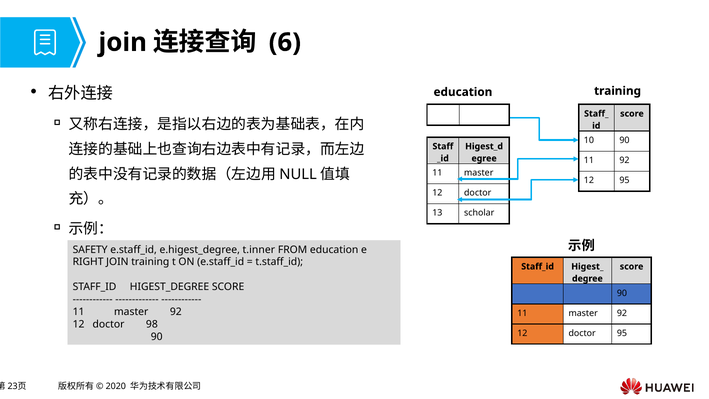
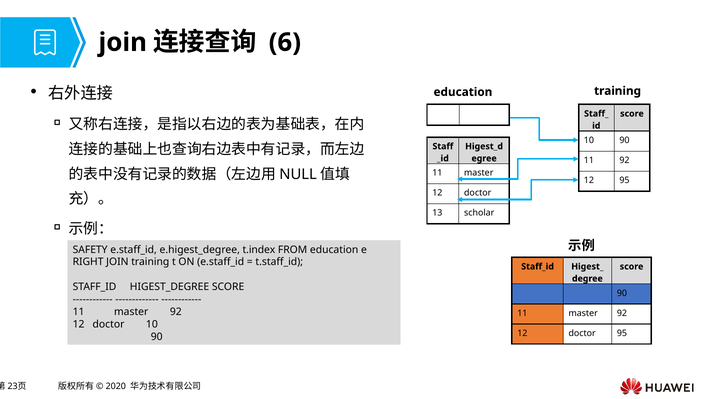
t.inner: t.inner -> t.index
doctor 98: 98 -> 10
